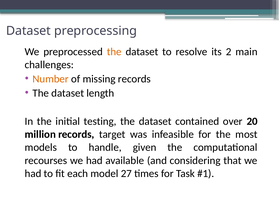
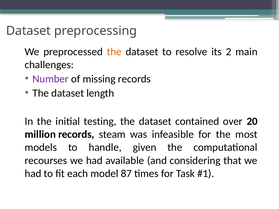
Number colour: orange -> purple
target: target -> steam
27: 27 -> 87
